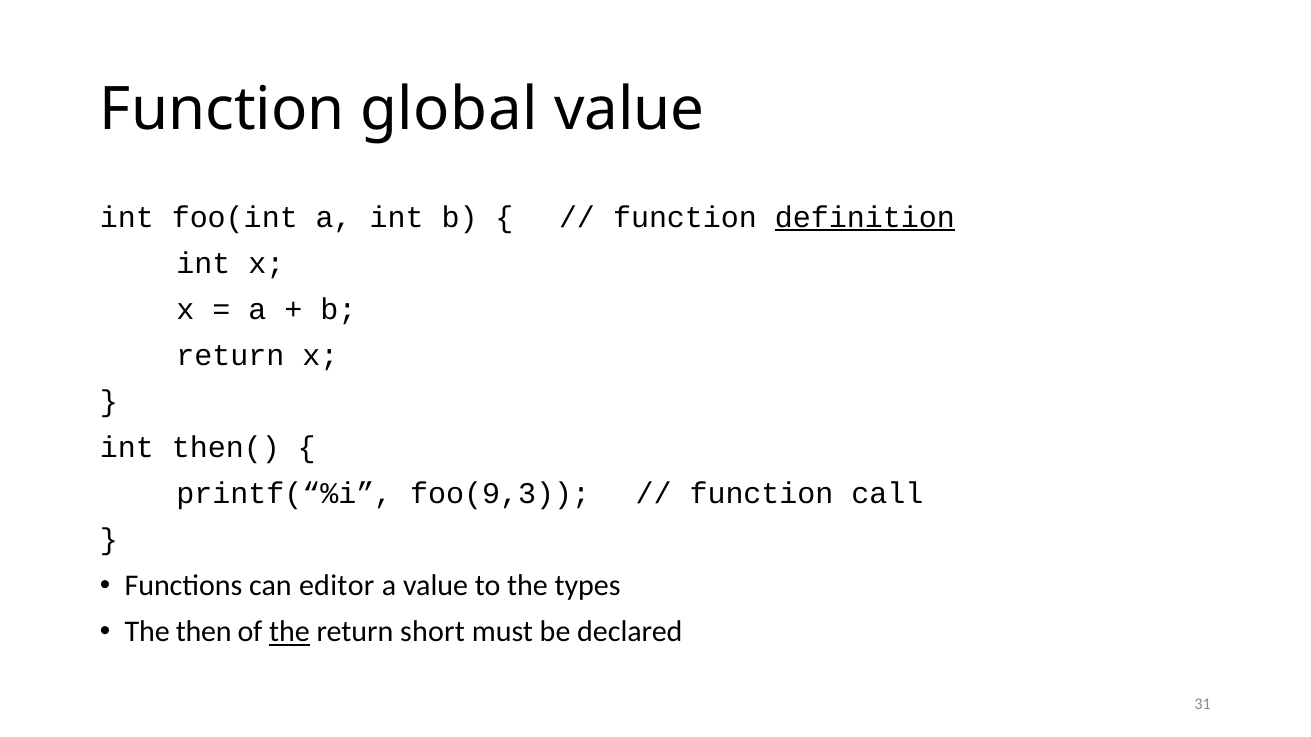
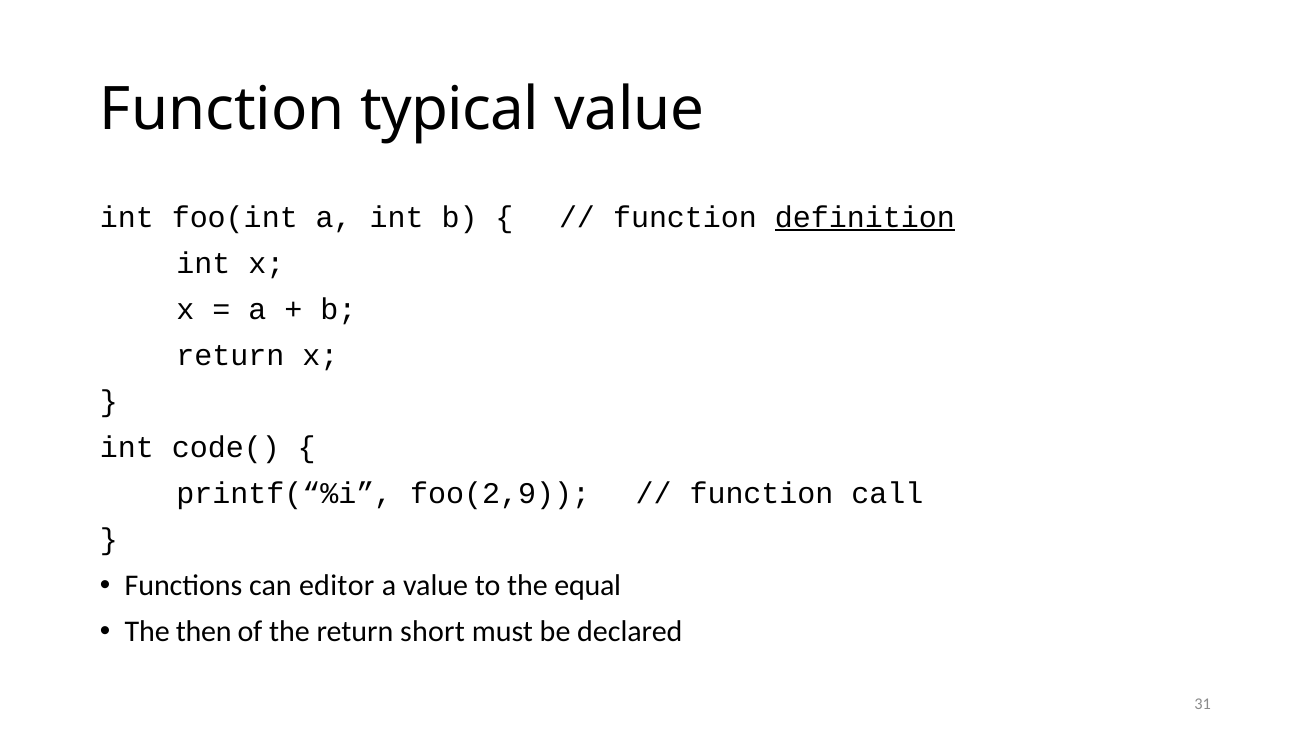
global: global -> typical
then(: then( -> code(
foo(9,3: foo(9,3 -> foo(2,9
types: types -> equal
the at (290, 632) underline: present -> none
